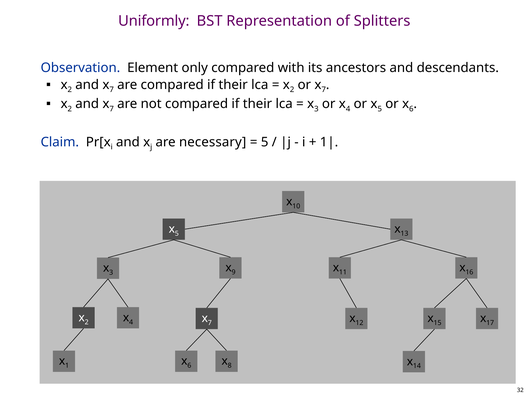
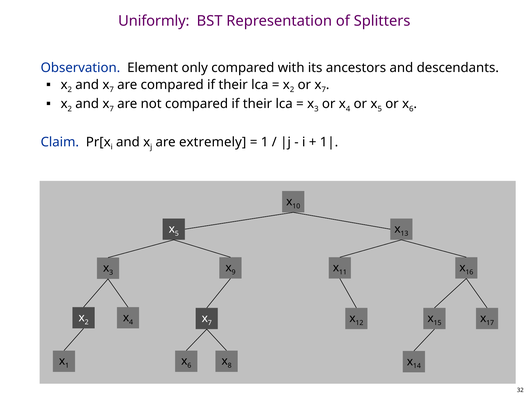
necessary: necessary -> extremely
5 at (265, 142): 5 -> 1
